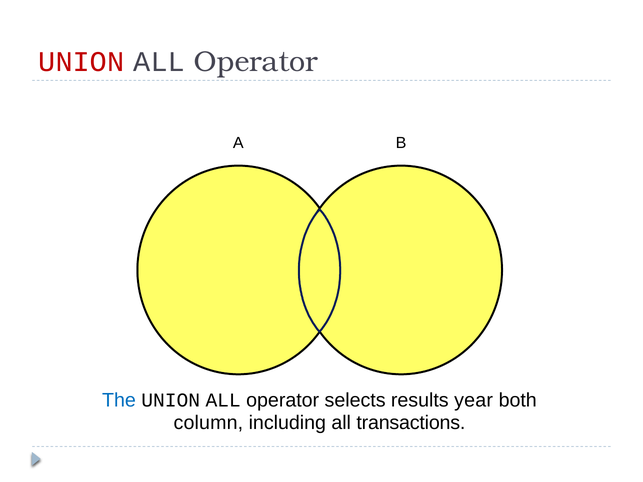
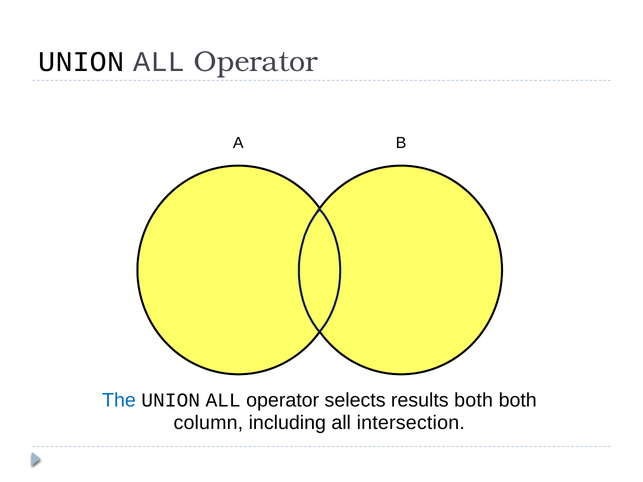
UNION at (81, 62) colour: red -> black
results year: year -> both
transactions: transactions -> intersection
